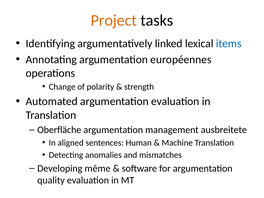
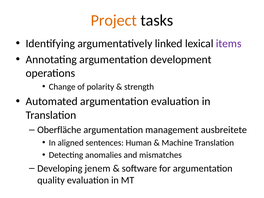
items colour: blue -> purple
européennes: européennes -> development
même: même -> jenem
